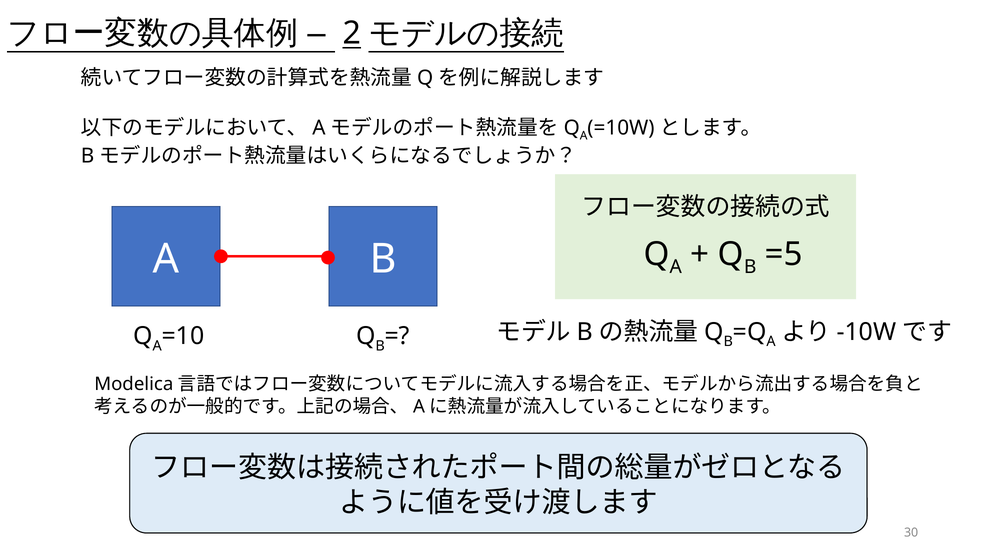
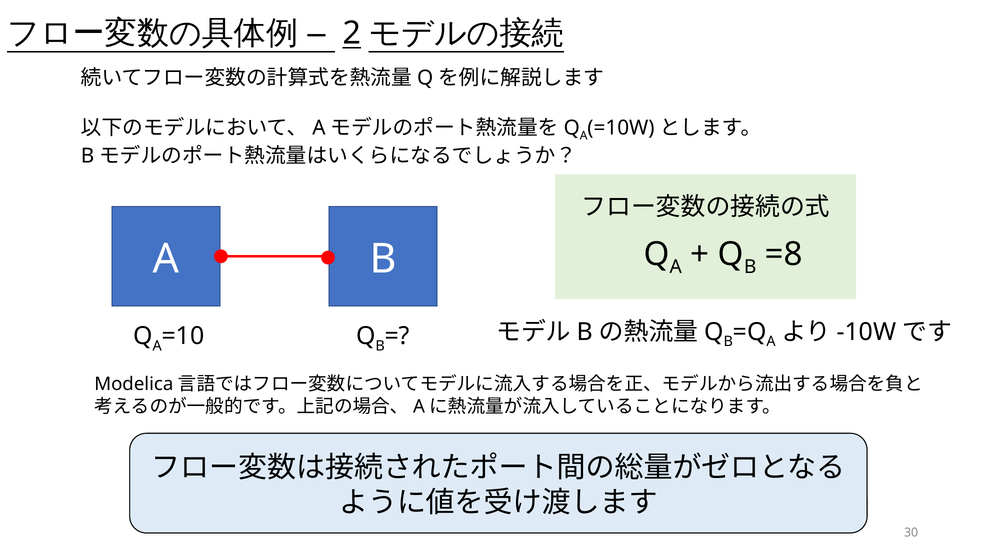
=5: =5 -> =8
